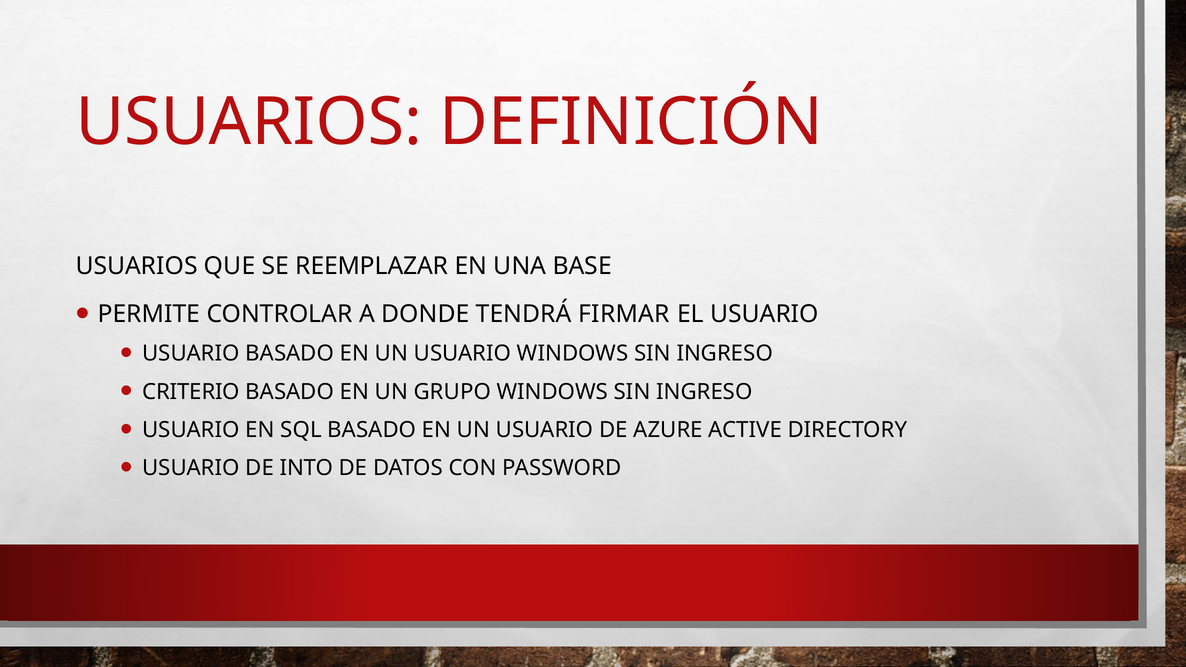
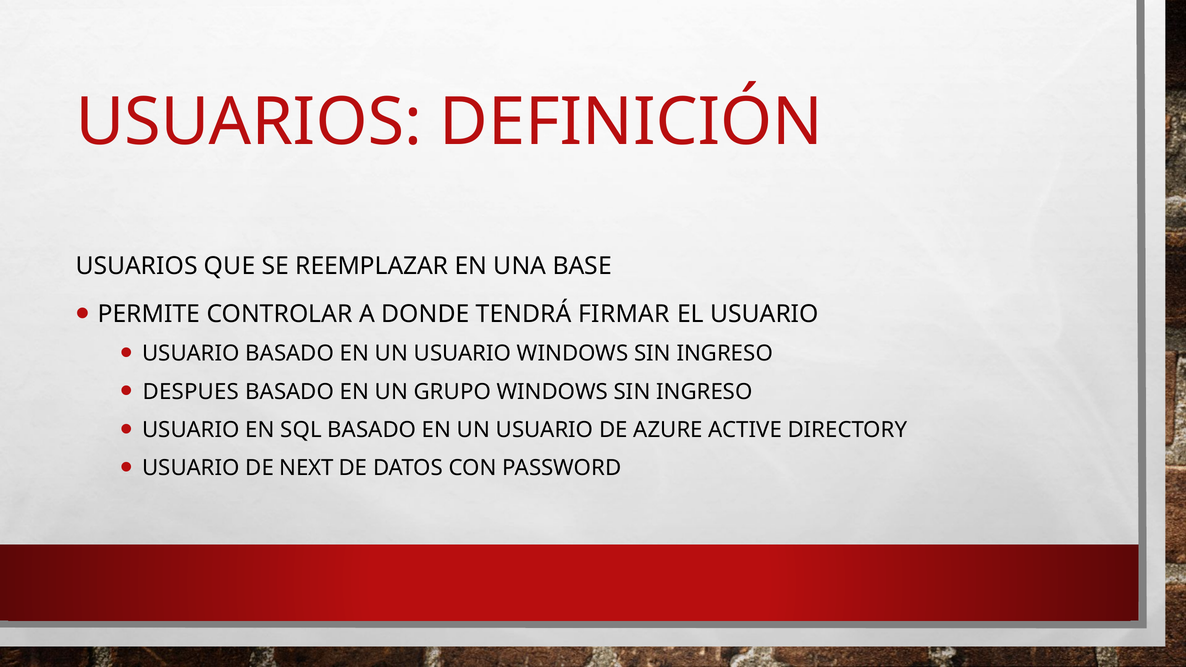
CRITERIO: CRITERIO -> DESPUES
INTO: INTO -> NEXT
